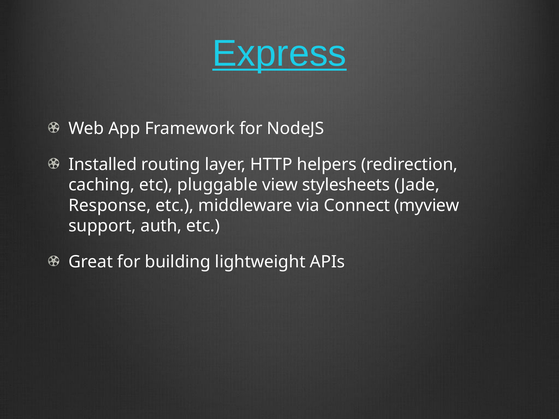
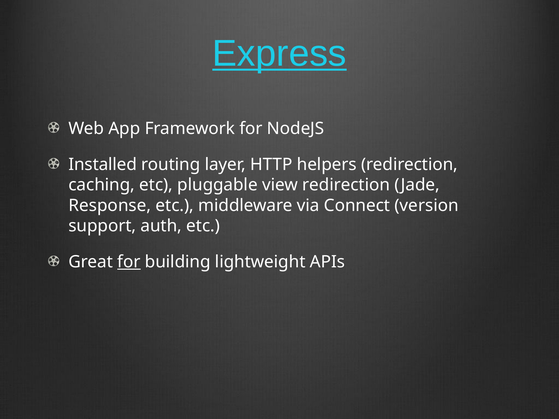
view stylesheets: stylesheets -> redirection
myview: myview -> version
for at (129, 262) underline: none -> present
